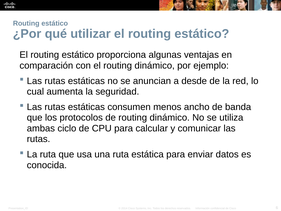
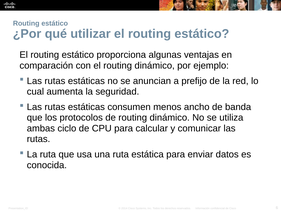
desde: desde -> prefijo
